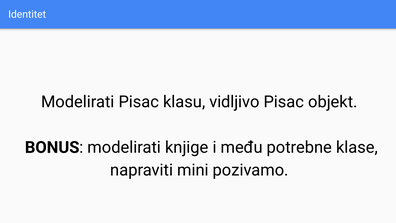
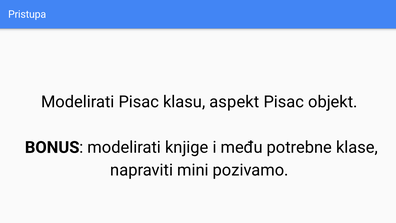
Identitet: Identitet -> Pristupa
vidljivo: vidljivo -> aspekt
